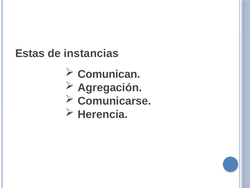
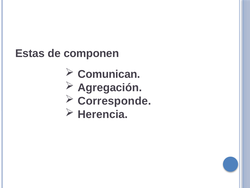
instancias: instancias -> componen
Comunicarse: Comunicarse -> Corresponde
